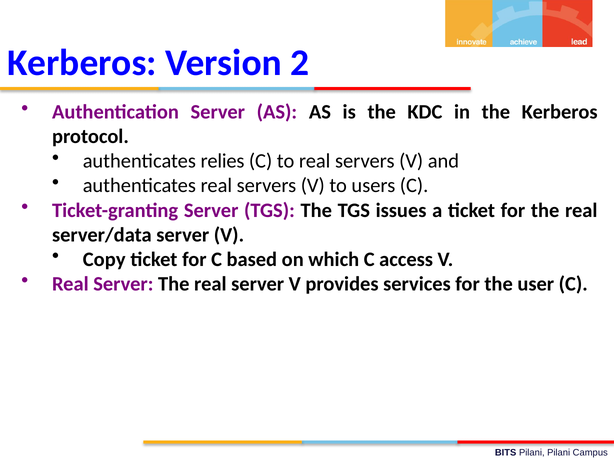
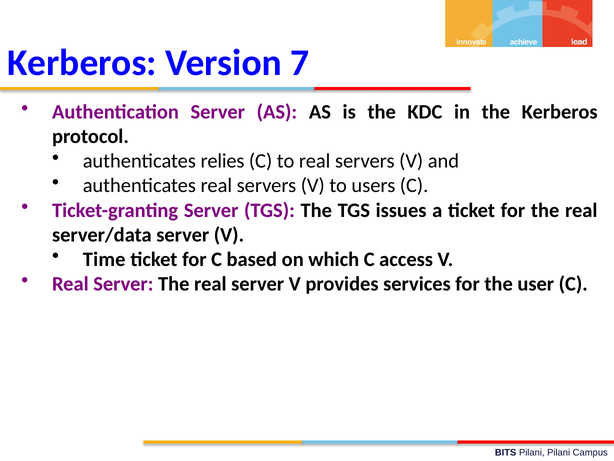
2: 2 -> 7
Copy: Copy -> Time
